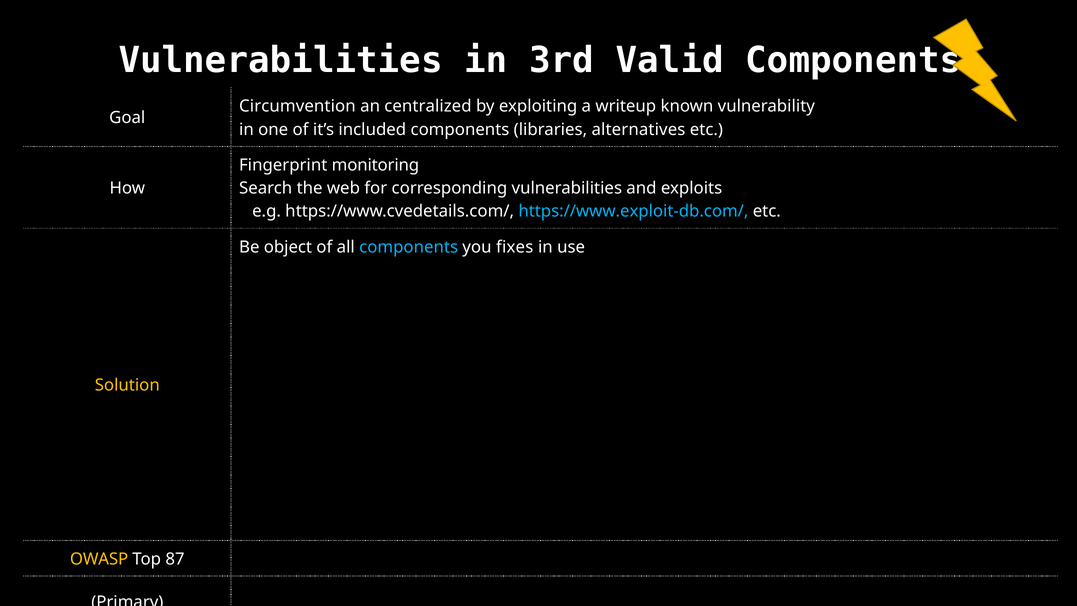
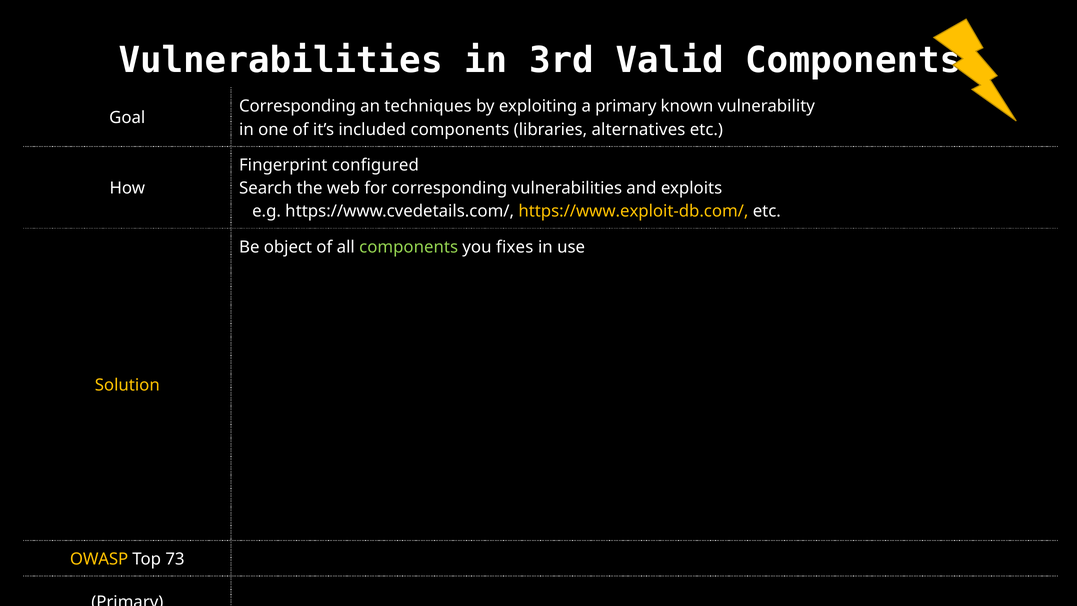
Circumvention at (297, 106): Circumvention -> Corresponding
centralized: centralized -> techniques
a writeup: writeup -> primary
monitoring: monitoring -> configured
https://www.exploit-db.com/ colour: light blue -> yellow
components at (409, 247) colour: light blue -> light green
87: 87 -> 73
